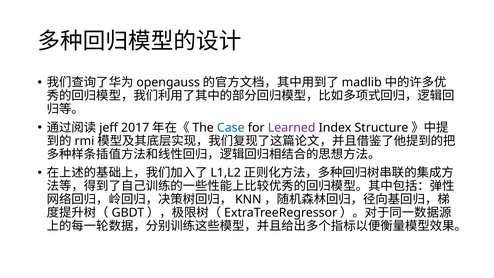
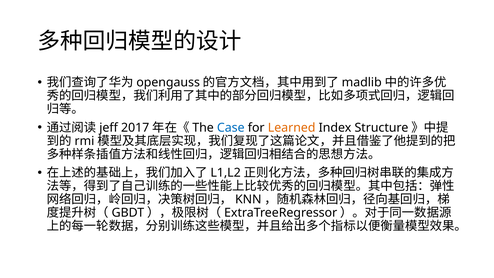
Learned colour: purple -> orange
